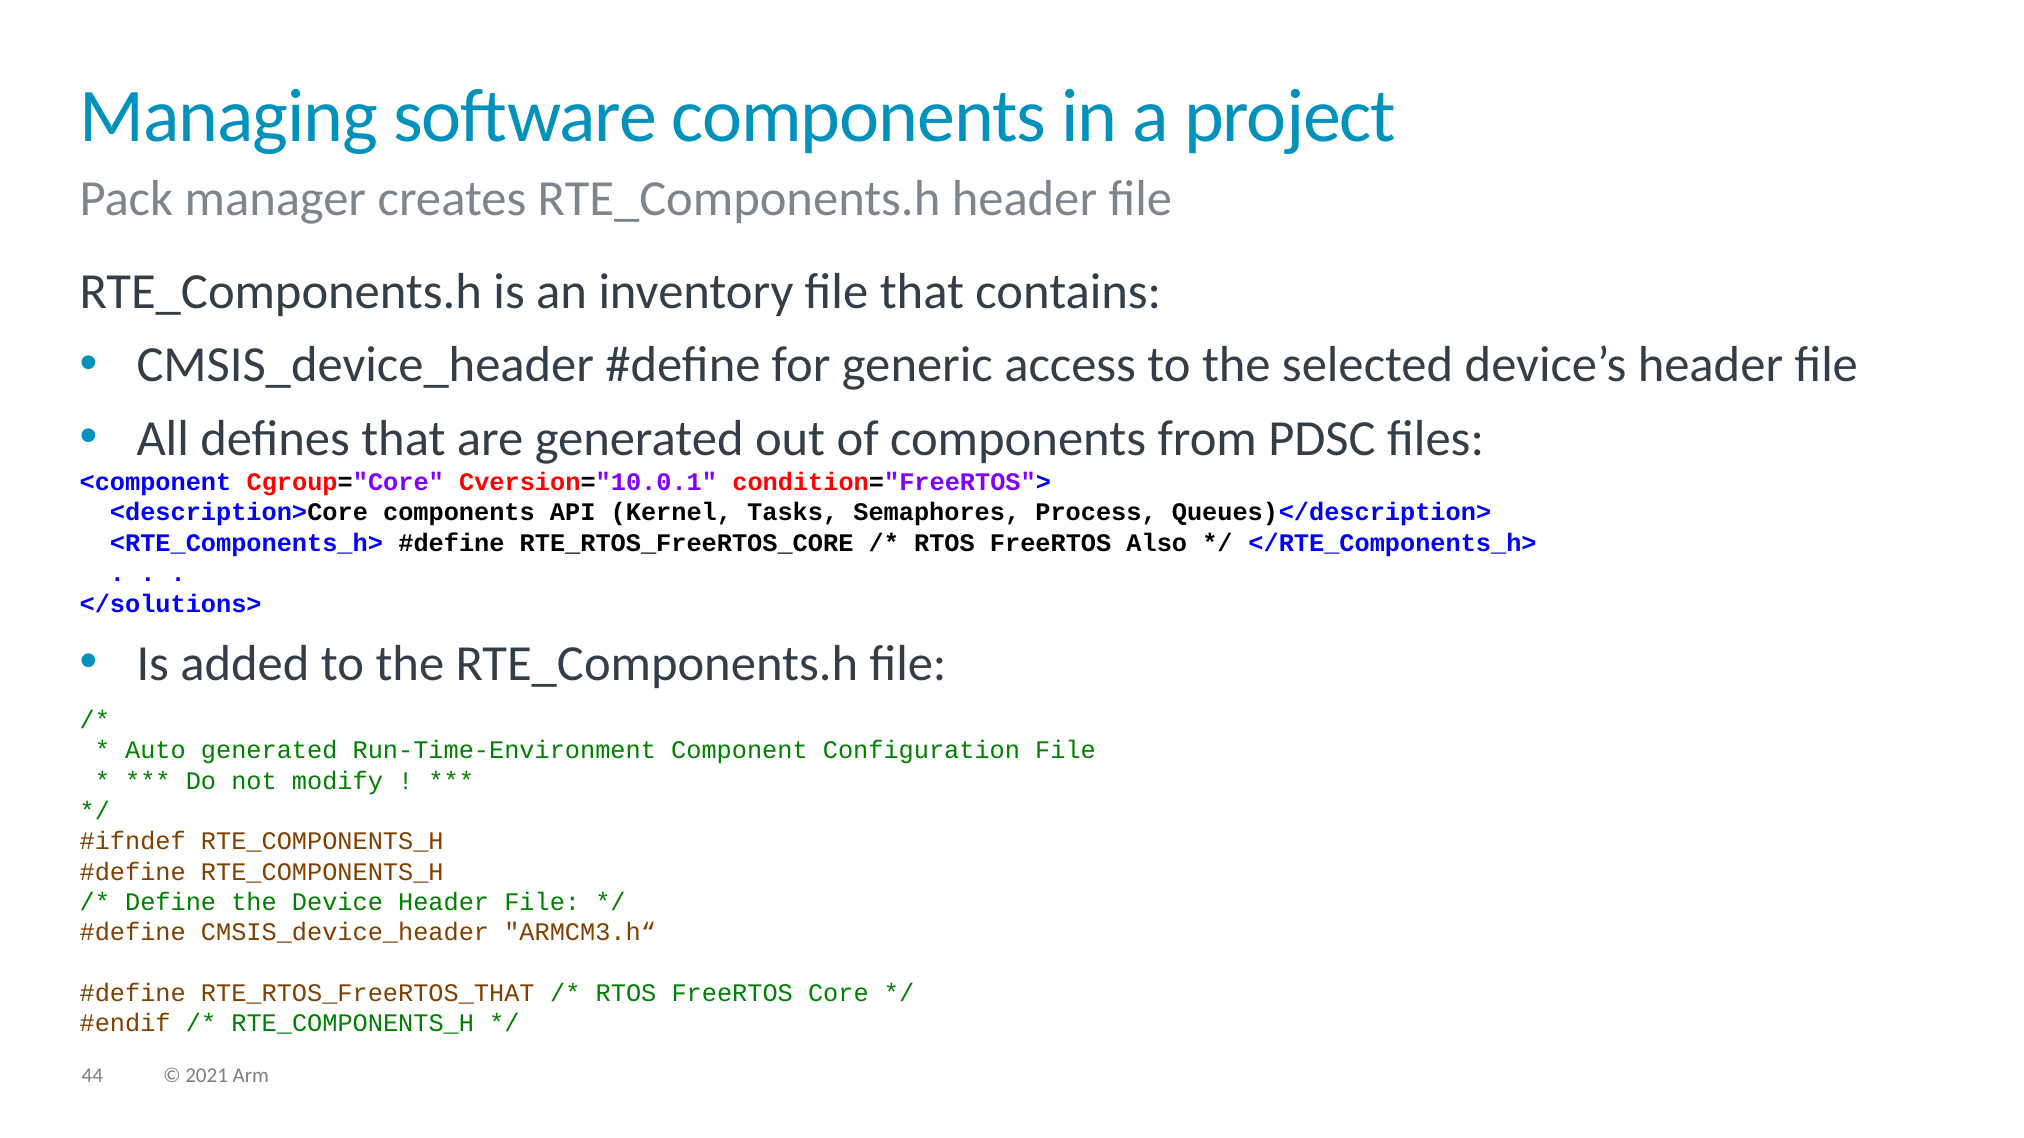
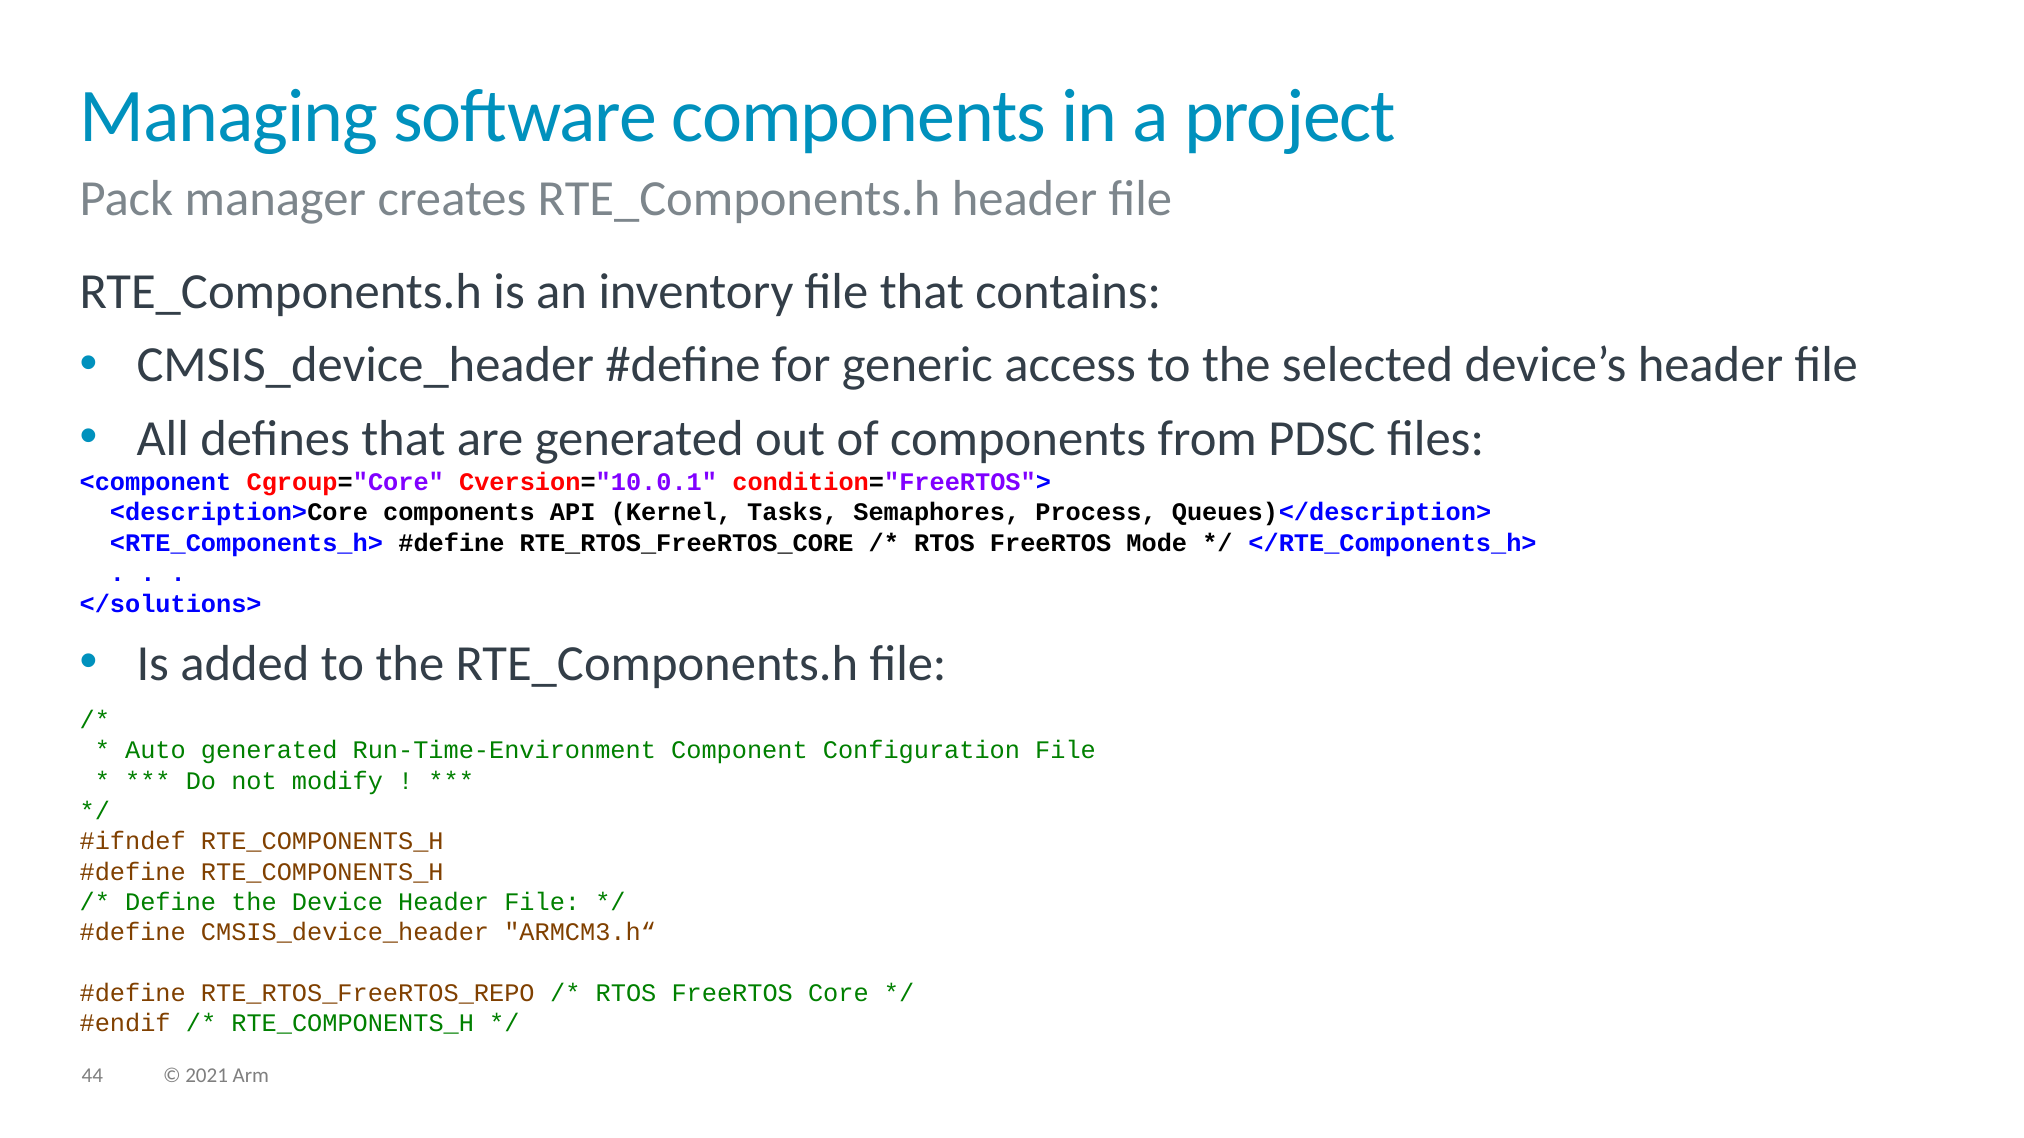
Also: Also -> Mode
RTE_RTOS_FreeRTOS_THAT: RTE_RTOS_FreeRTOS_THAT -> RTE_RTOS_FreeRTOS_REPO
